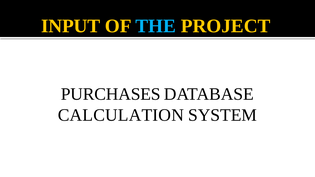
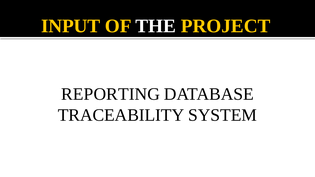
THE colour: light blue -> white
PURCHASES: PURCHASES -> REPORTING
CALCULATION: CALCULATION -> TRACEABILITY
